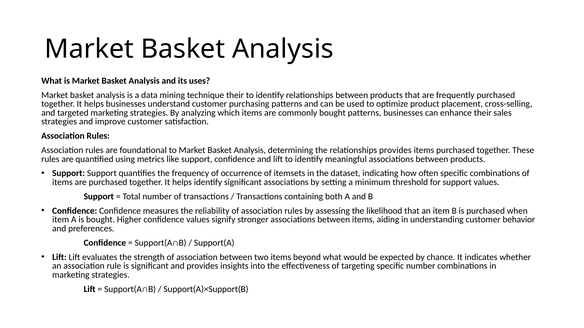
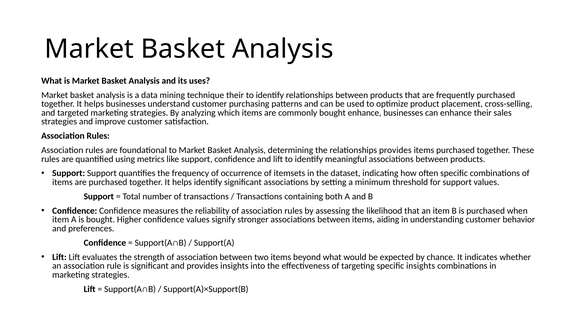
bought patterns: patterns -> enhance
specific number: number -> insights
